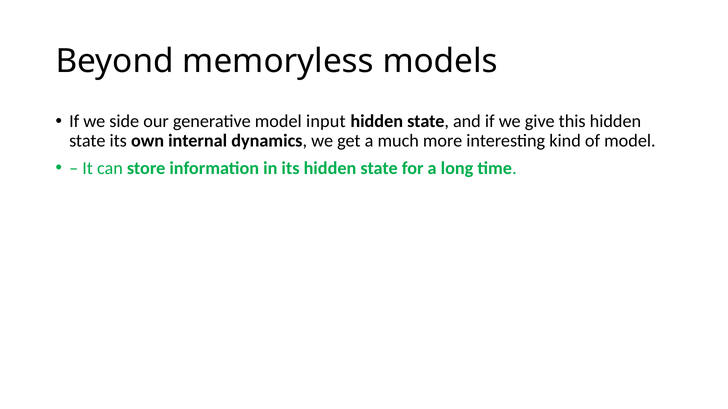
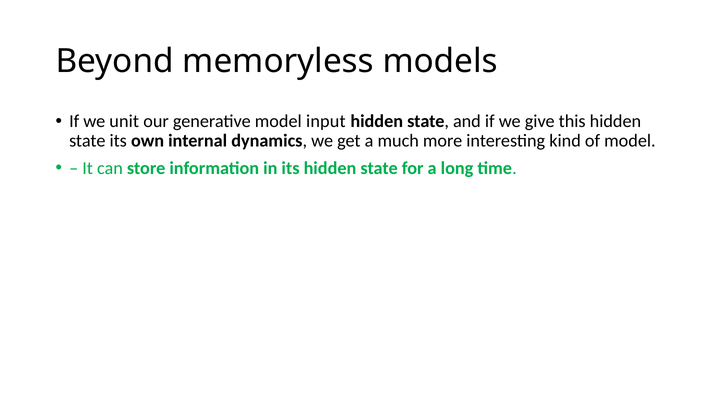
side: side -> unit
